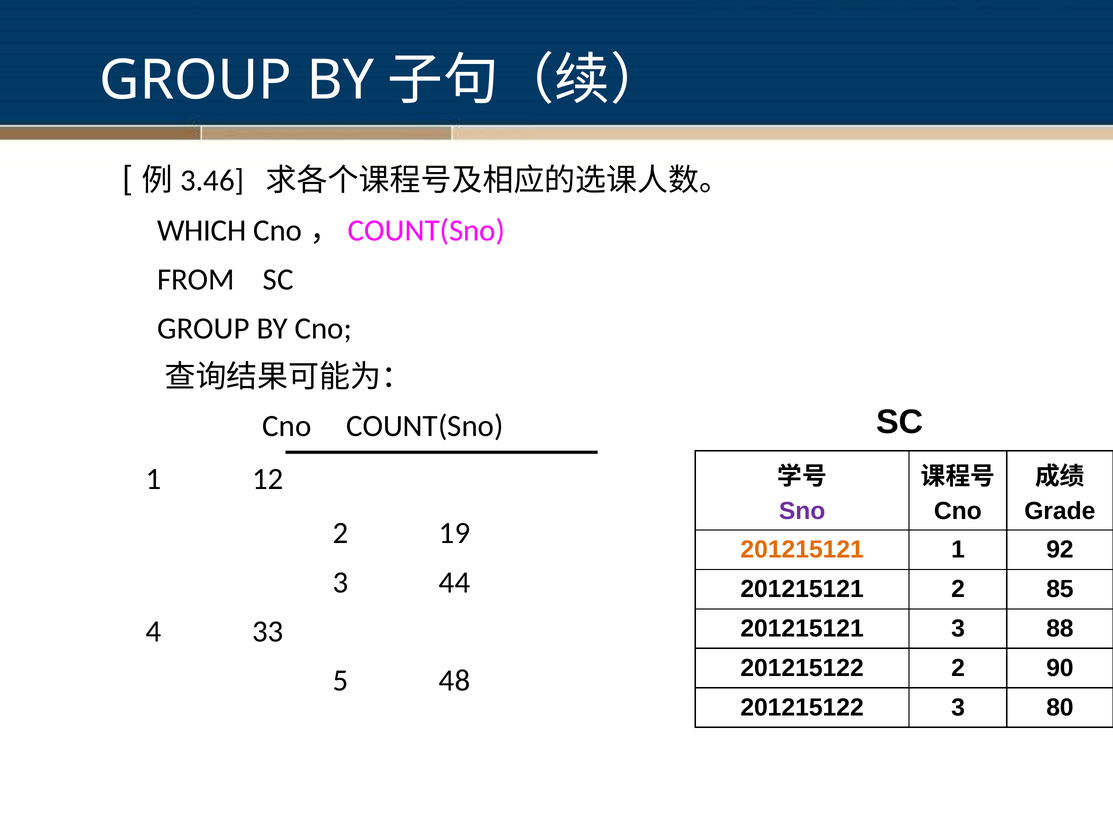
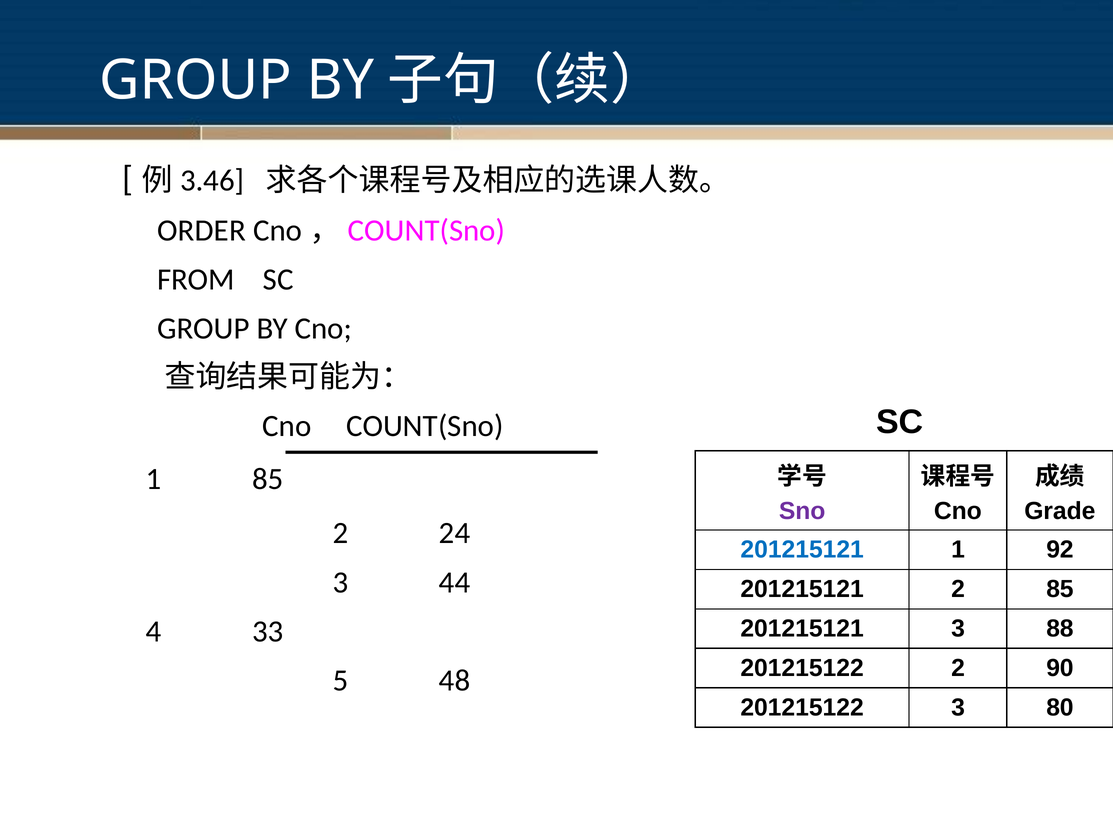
WHICH: WHICH -> ORDER
1 12: 12 -> 85
19: 19 -> 24
201215121 at (802, 550) colour: orange -> blue
